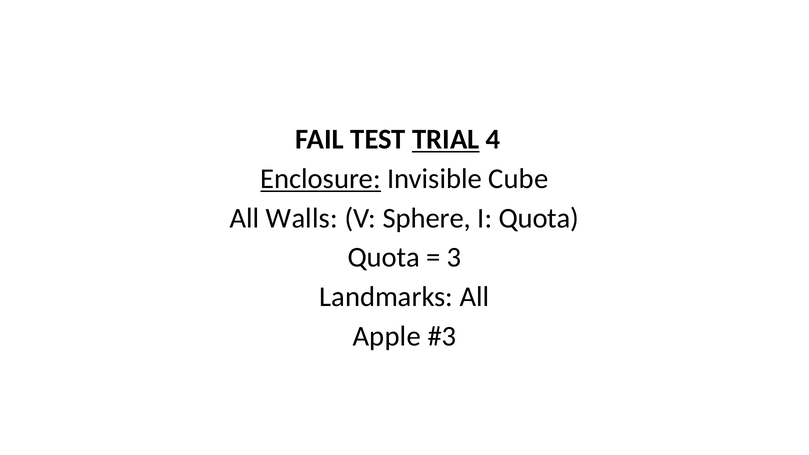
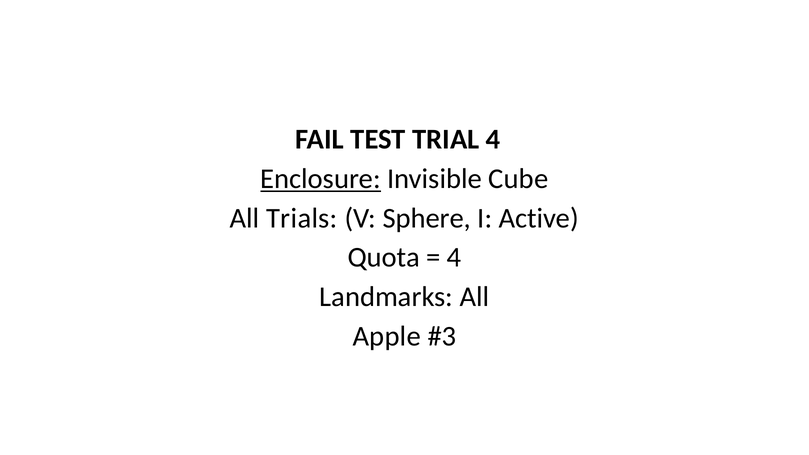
TRIAL underline: present -> none
Walls: Walls -> Trials
I Quota: Quota -> Active
3 at (454, 258): 3 -> 4
